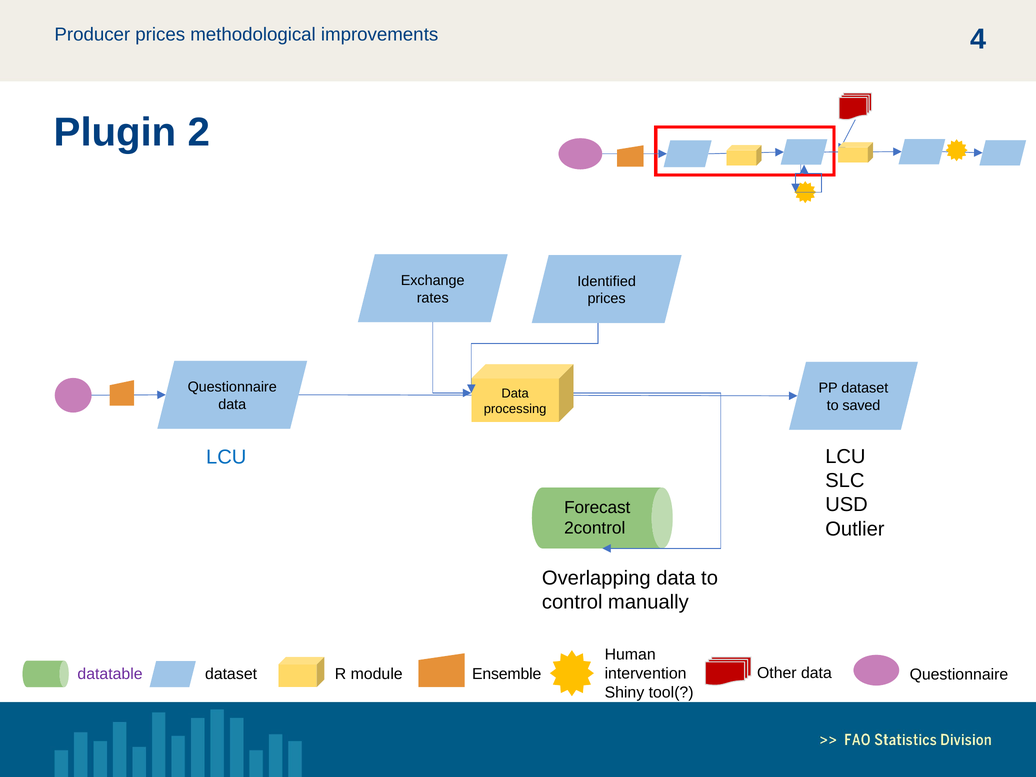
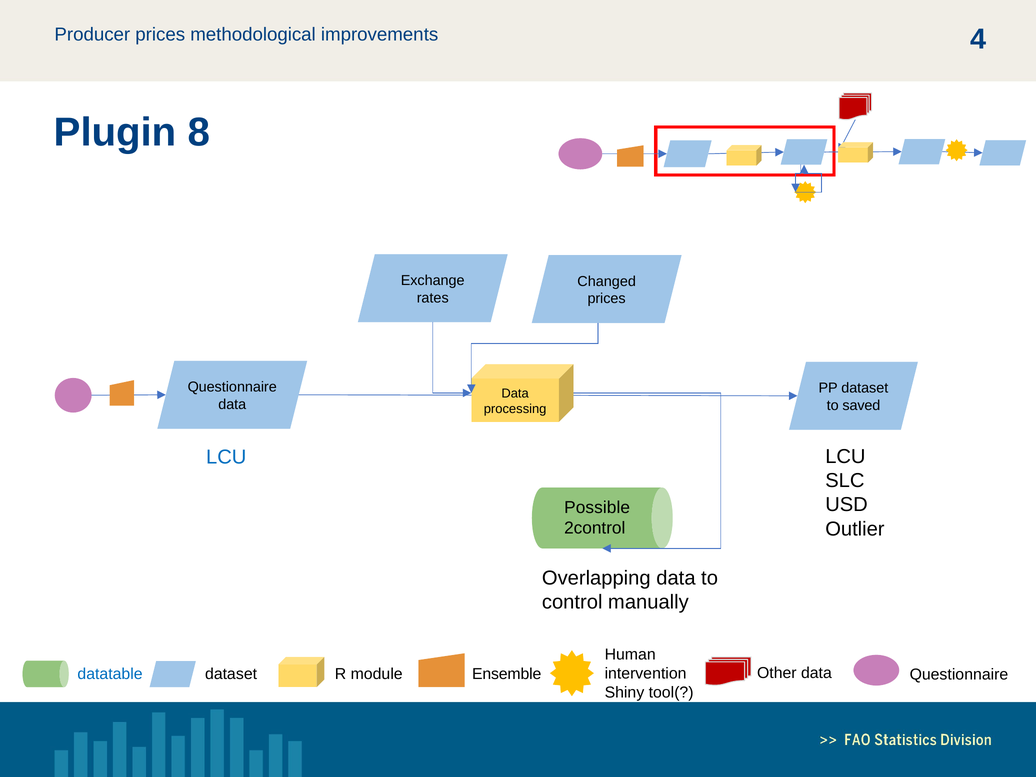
2: 2 -> 8
Identified: Identified -> Changed
Forecast: Forecast -> Possible
datatable colour: purple -> blue
